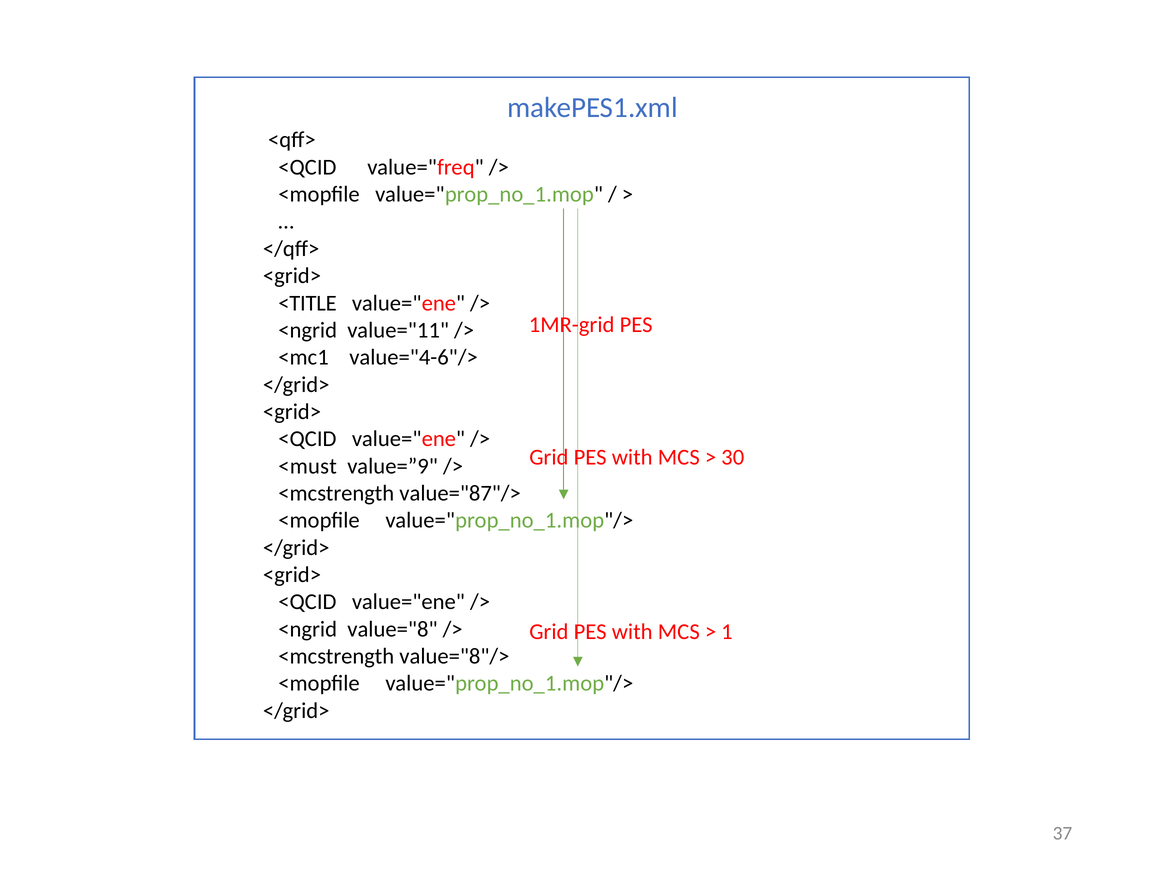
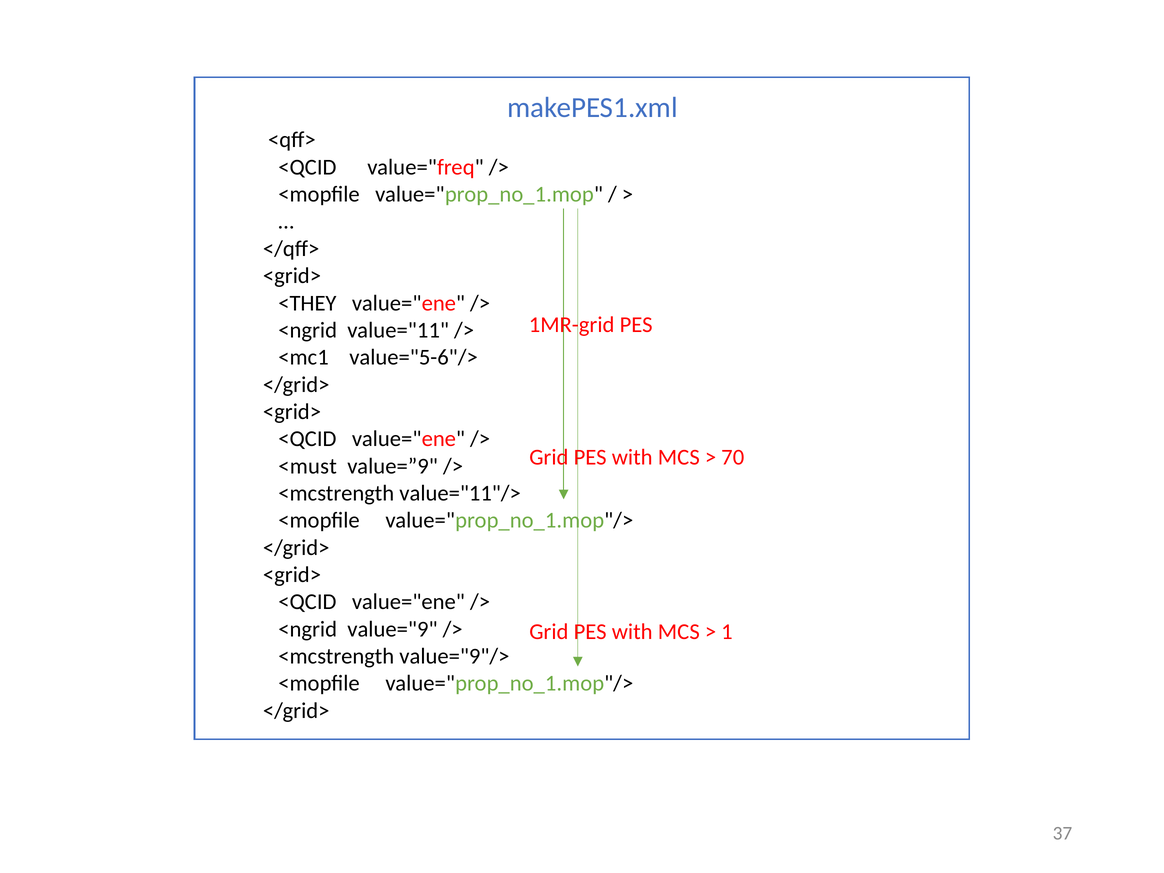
<TITLE: <TITLE -> <THEY
value="4-6"/>: value="4-6"/> -> value="5-6"/>
30: 30 -> 70
value="87"/>: value="87"/> -> value="11"/>
value="8: value="8 -> value="9
value="8"/>: value="8"/> -> value="9"/>
